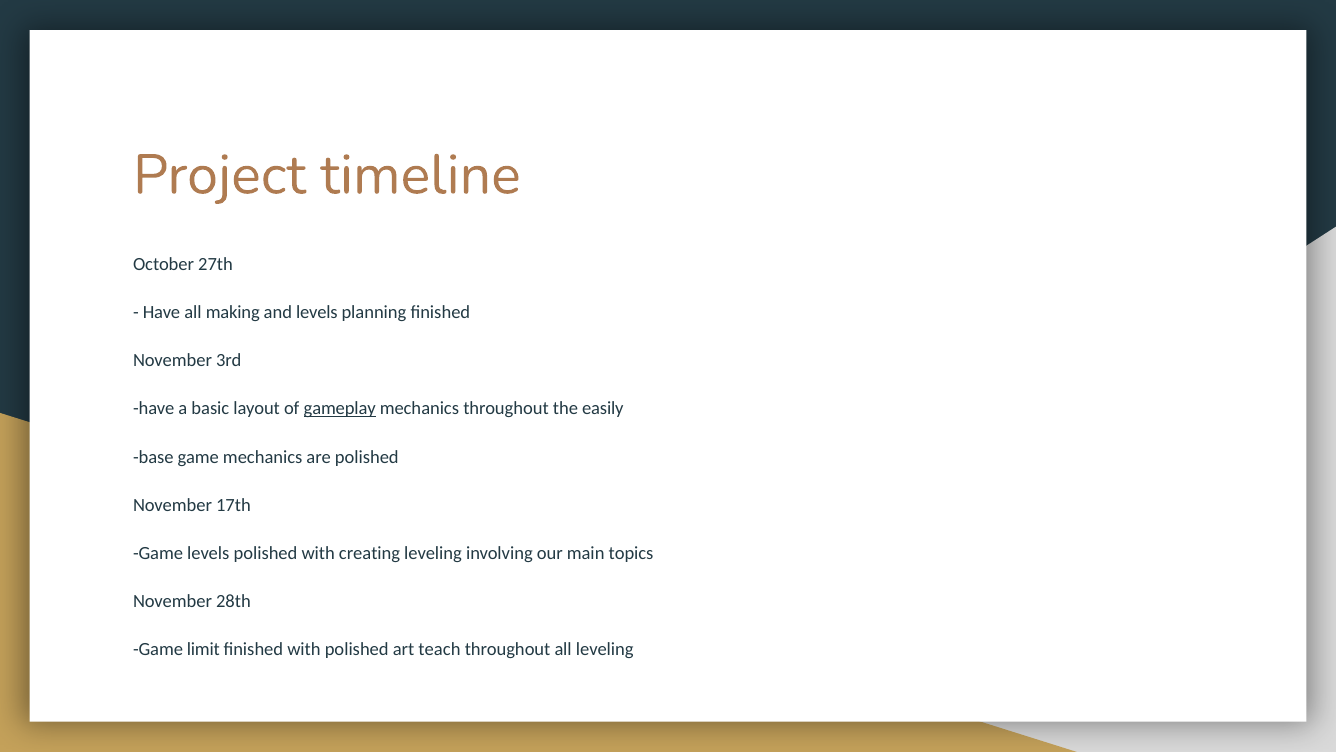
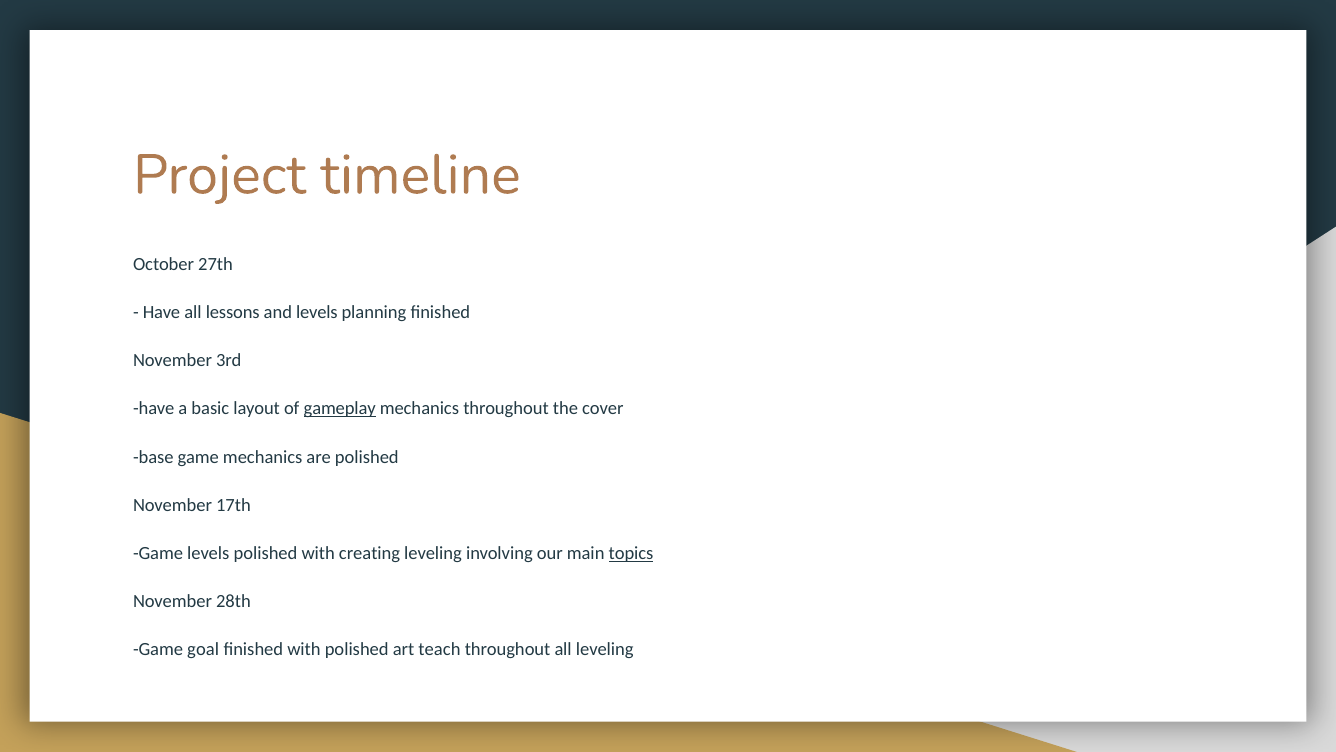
making: making -> lessons
easily: easily -> cover
topics underline: none -> present
limit: limit -> goal
